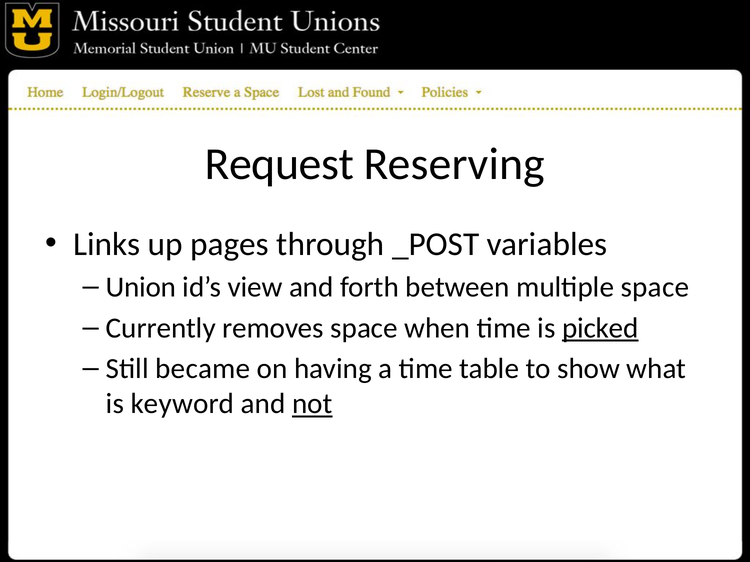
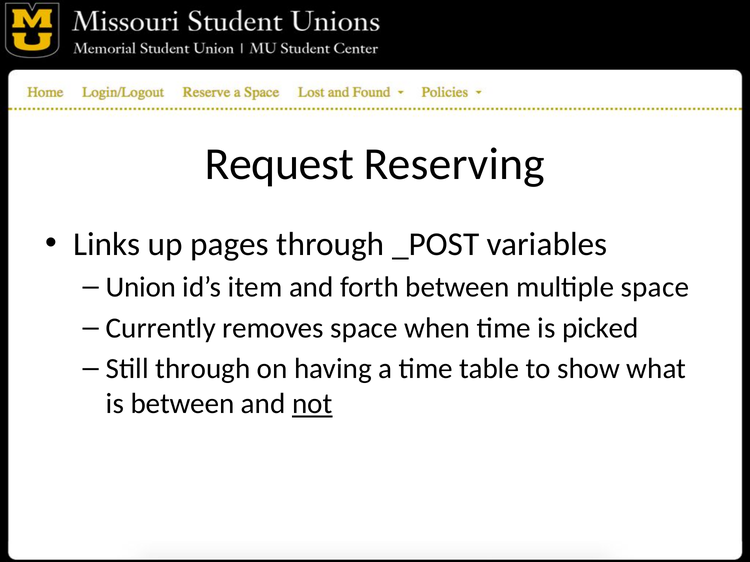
view: view -> item
picked underline: present -> none
Still became: became -> through
is keyword: keyword -> between
